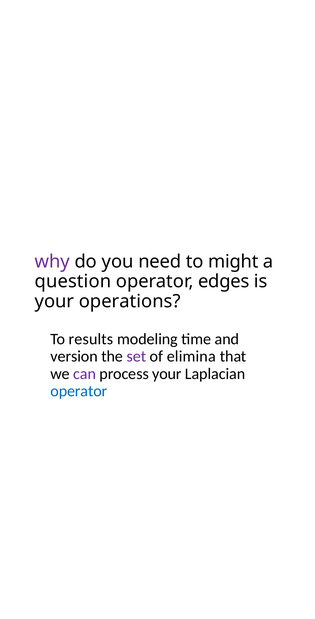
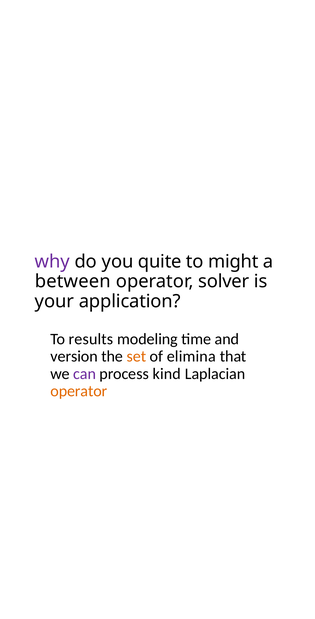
need: need -> quite
question: question -> between
edges: edges -> solver
operations: operations -> application
set colour: purple -> orange
process your: your -> kind
operator at (79, 391) colour: blue -> orange
